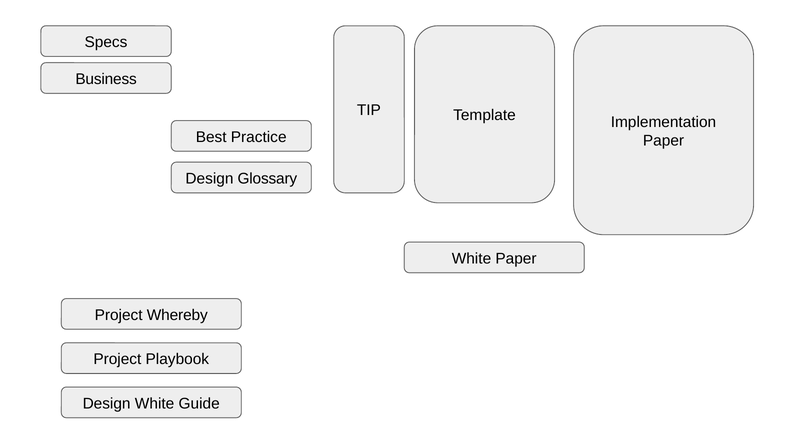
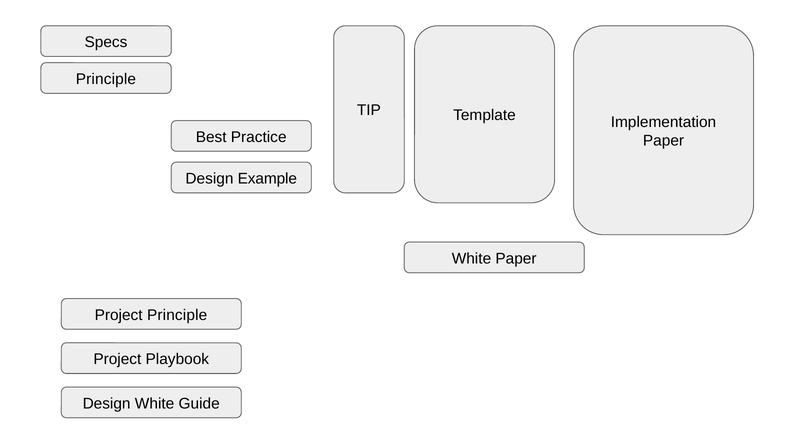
Business at (106, 79): Business -> Principle
Glossary: Glossary -> Example
Project Whereby: Whereby -> Principle
